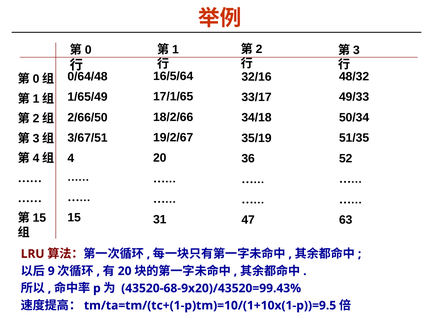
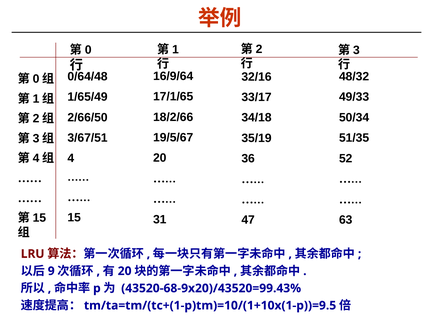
16/5/64: 16/5/64 -> 16/9/64
19/2/67: 19/2/67 -> 19/5/67
